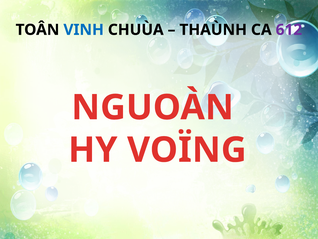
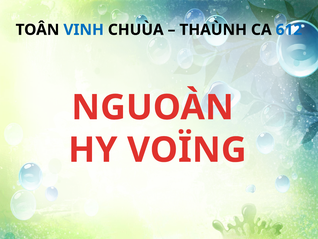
612 colour: purple -> blue
